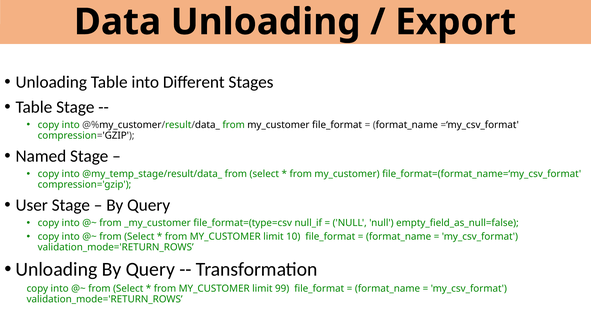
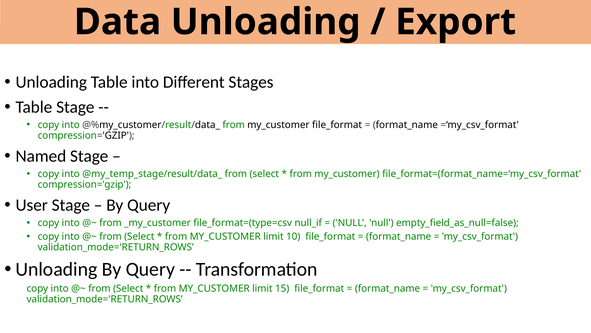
99: 99 -> 15
